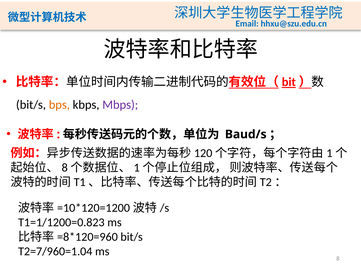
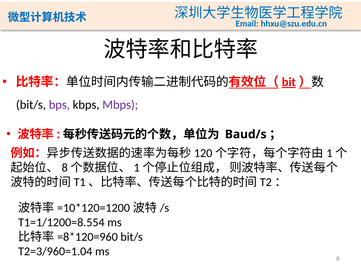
bps colour: orange -> purple
T1=1/1200=0.823: T1=1/1200=0.823 -> T1=1/1200=8.554
T2=7/960=1.04: T2=7/960=1.04 -> T2=3/960=1.04
